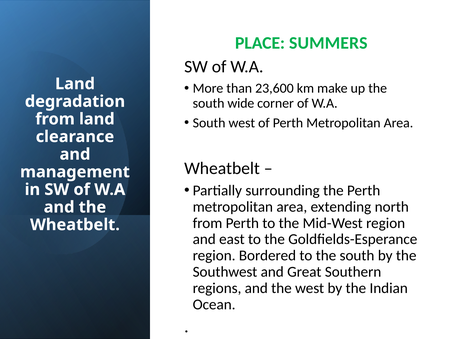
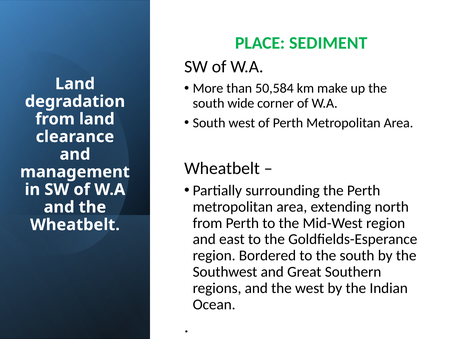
SUMMERS: SUMMERS -> SEDIMENT
23,600: 23,600 -> 50,584
